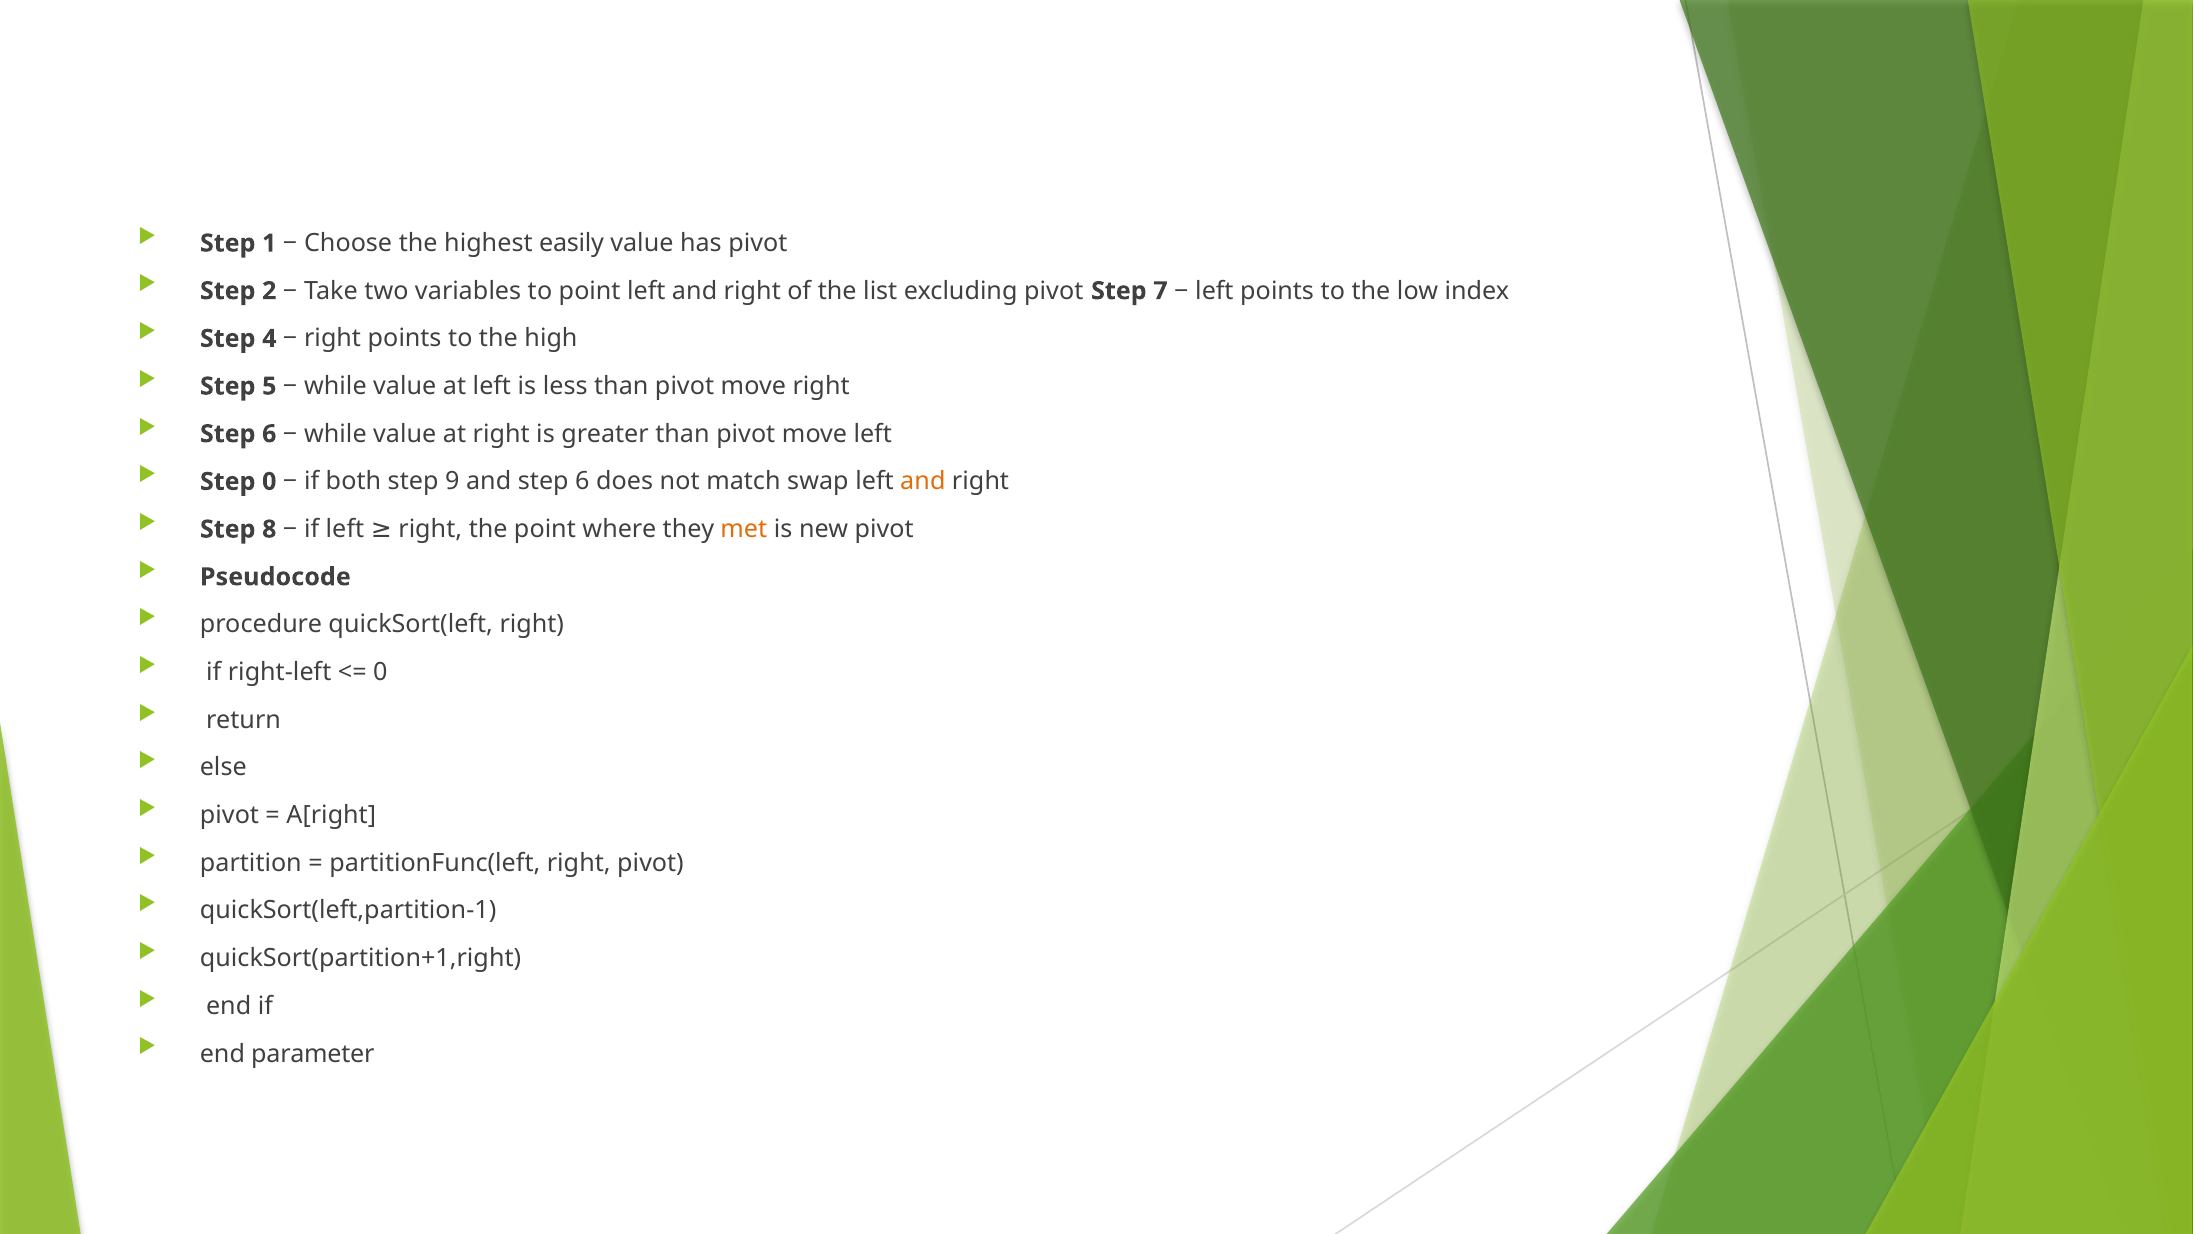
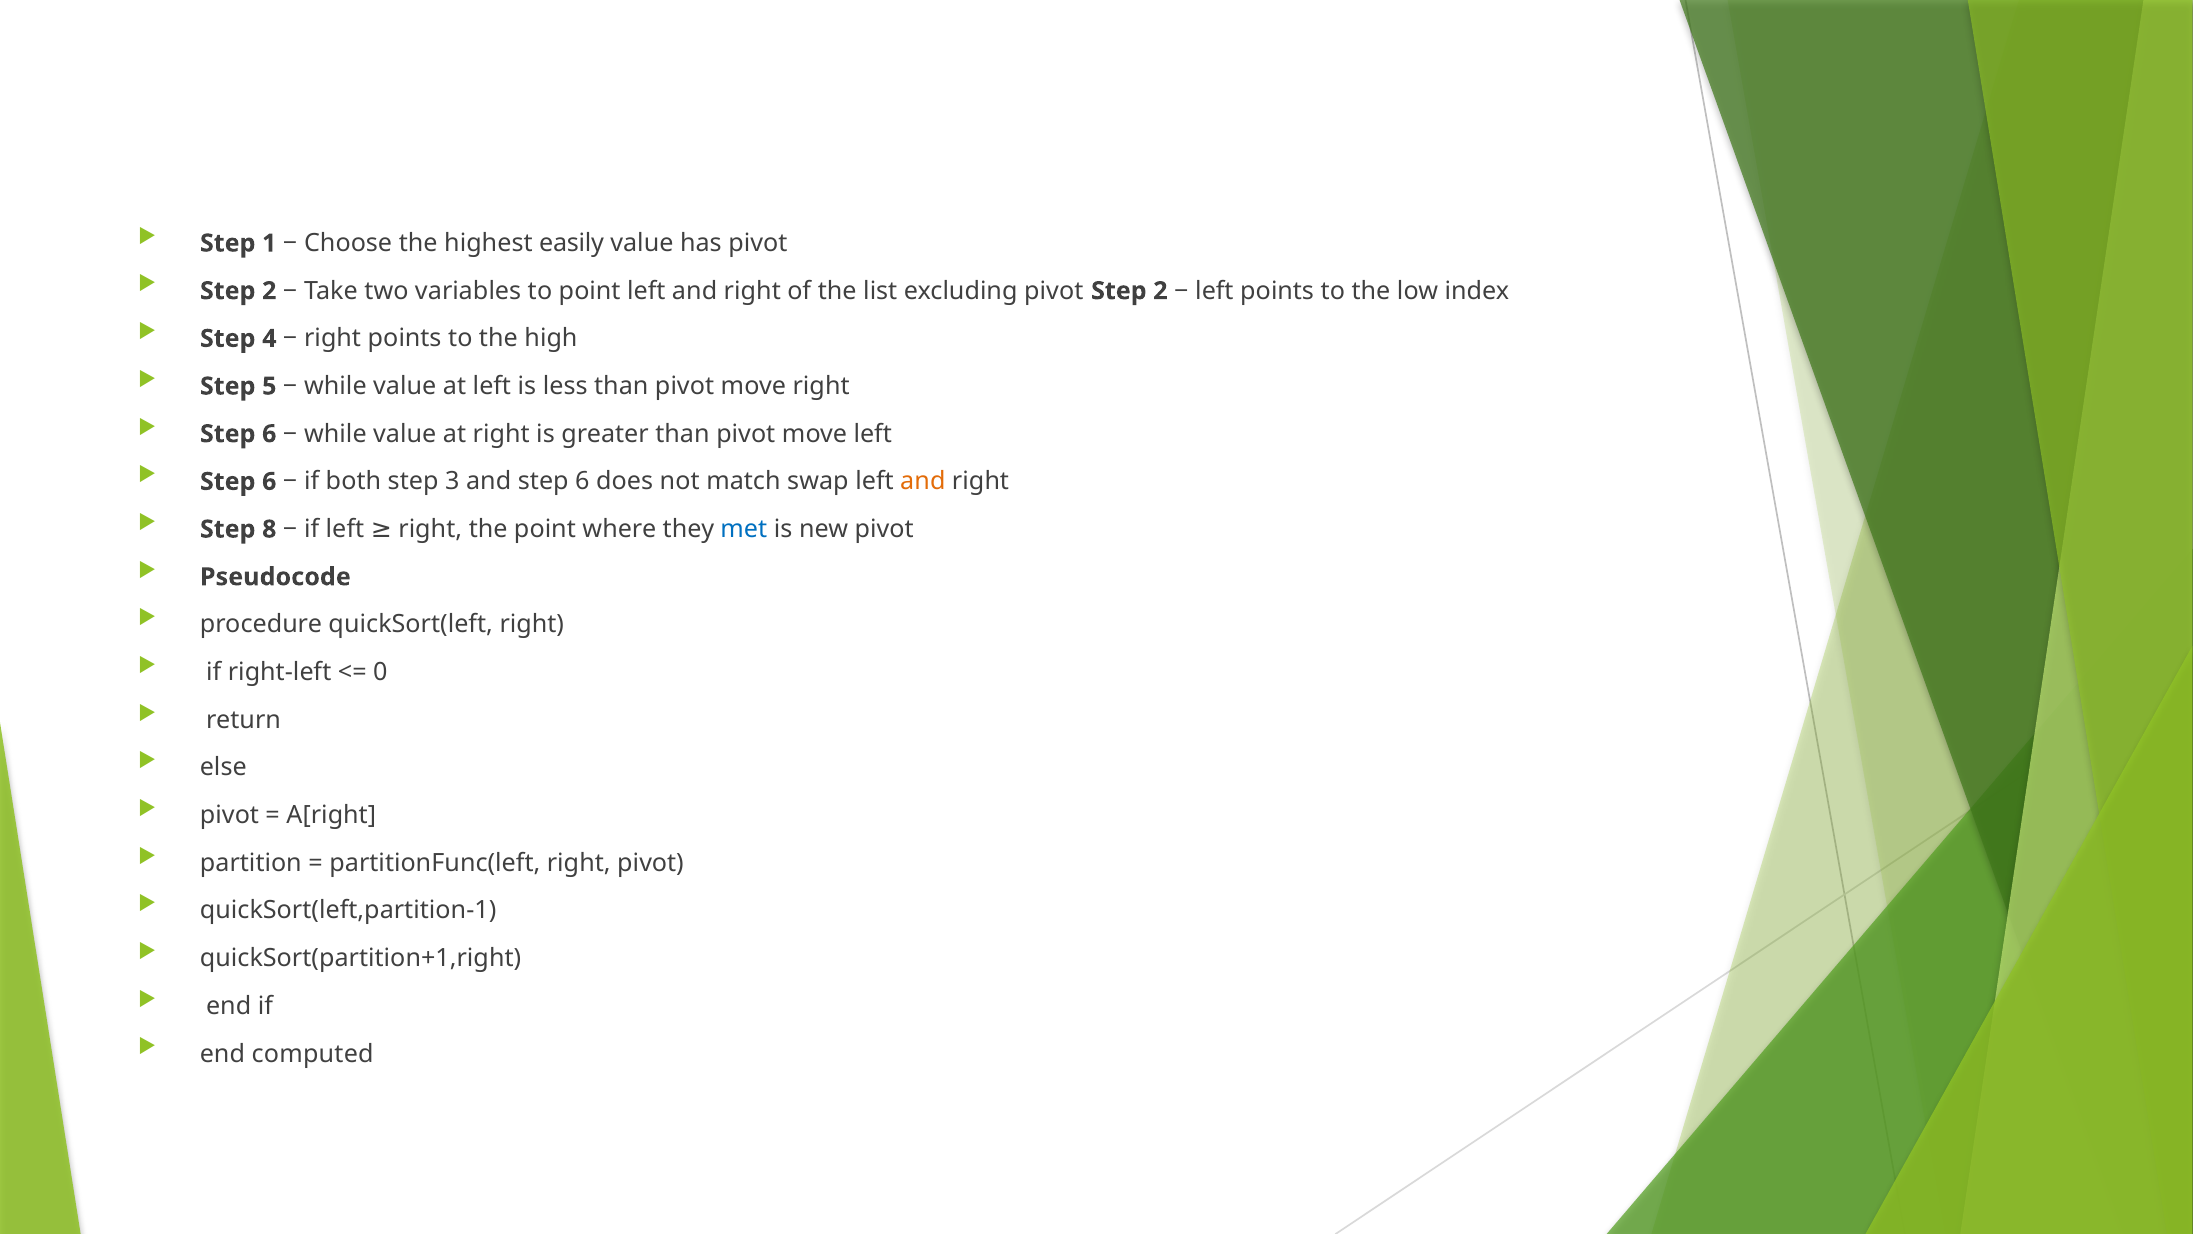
pivot Step 7: 7 -> 2
0 at (269, 481): 0 -> 6
9: 9 -> 3
met colour: orange -> blue
parameter: parameter -> computed
